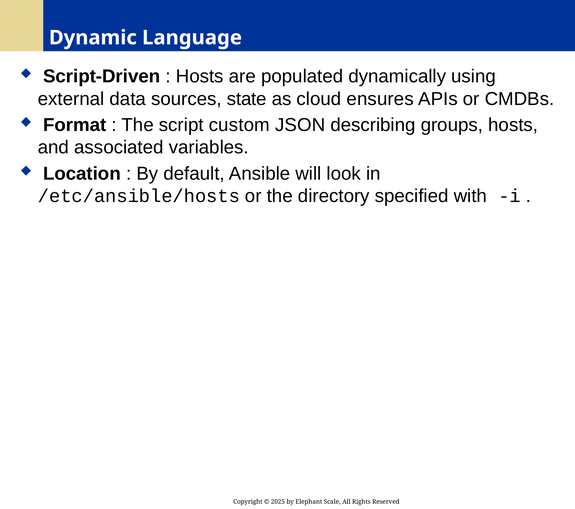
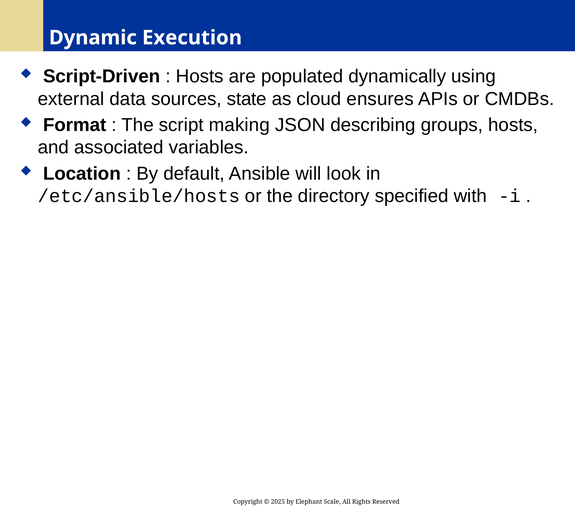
Language: Language -> Execution
custom: custom -> making
